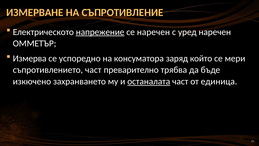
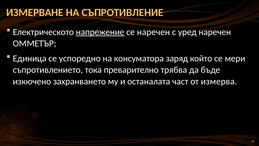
Измерва: Измерва -> Единица
съпротивлението част: част -> тока
останалата underline: present -> none
единица: единица -> измерва
